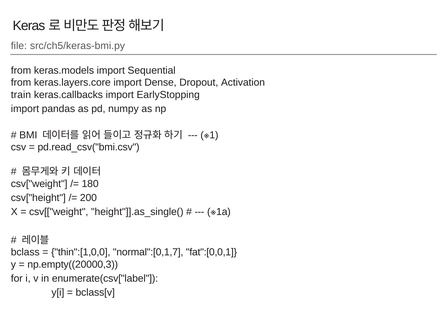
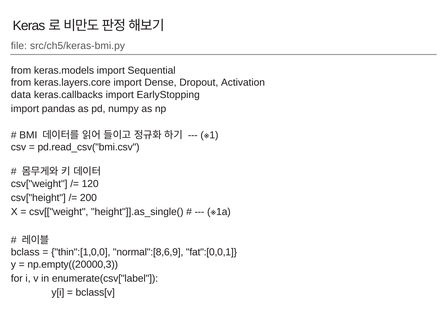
train: train -> data
180: 180 -> 120
normal":[0,1,7: normal":[0,1,7 -> normal":[8,6,9
